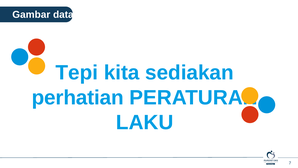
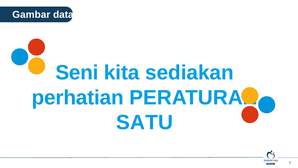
Tepi: Tepi -> Seni
LAKU: LAKU -> SATU
